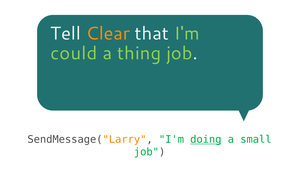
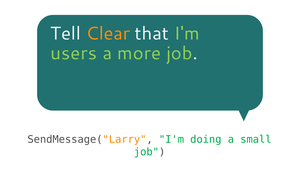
could: could -> users
thing: thing -> more
doing underline: present -> none
